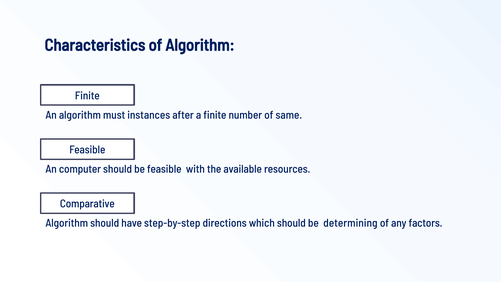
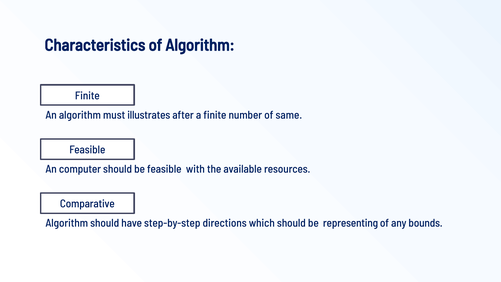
instances: instances -> illustrates
determining: determining -> representing
factors: factors -> bounds
